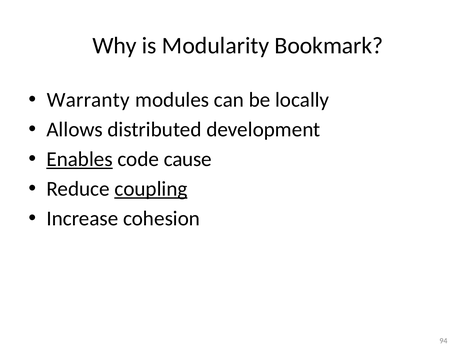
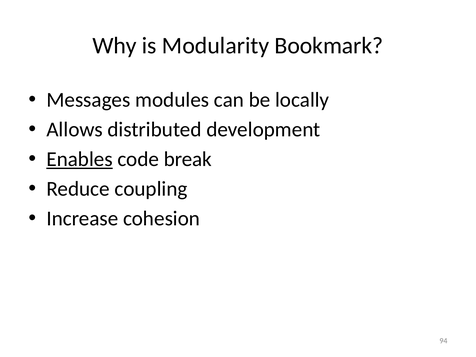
Warranty: Warranty -> Messages
cause: cause -> break
coupling underline: present -> none
